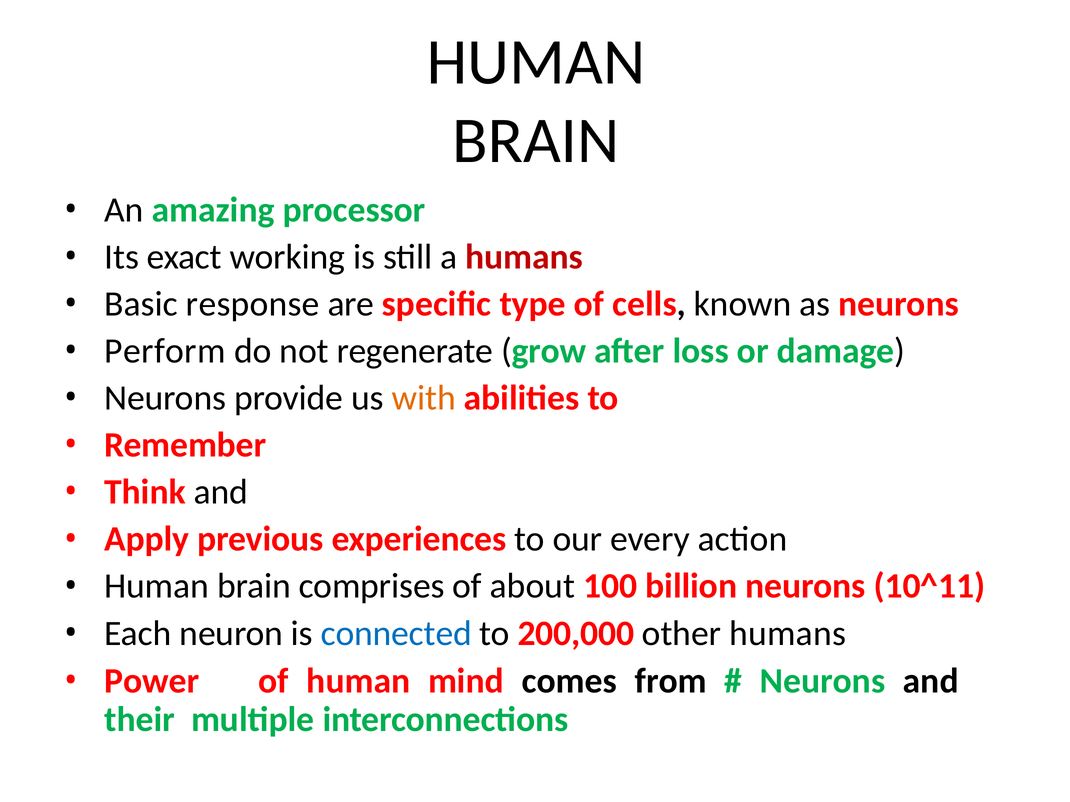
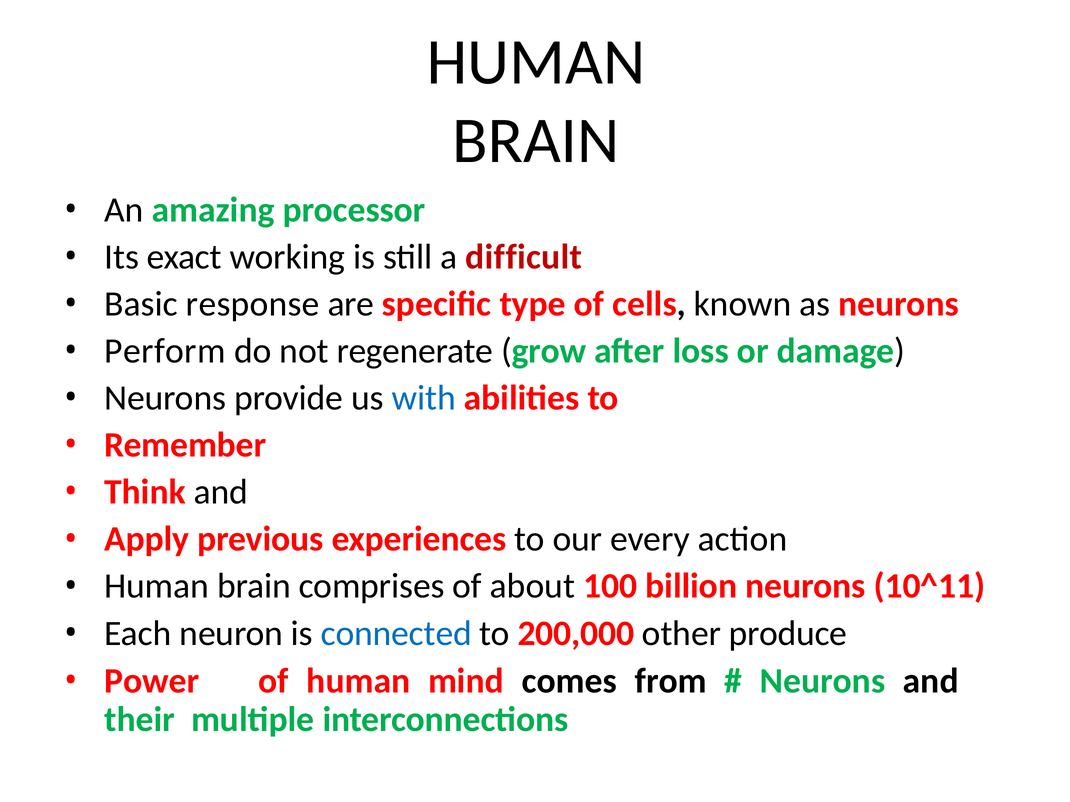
a humans: humans -> difficult
with colour: orange -> blue
other humans: humans -> produce
